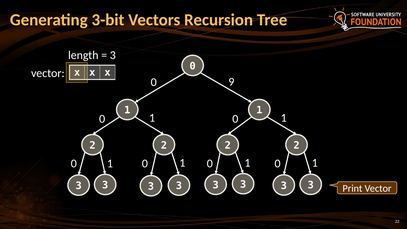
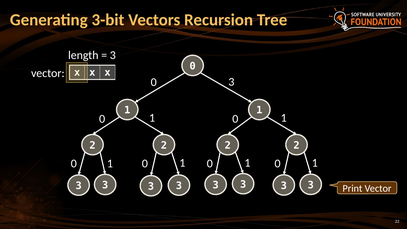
0 9: 9 -> 3
